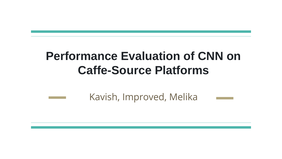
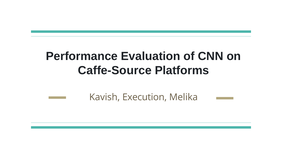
Improved: Improved -> Execution
